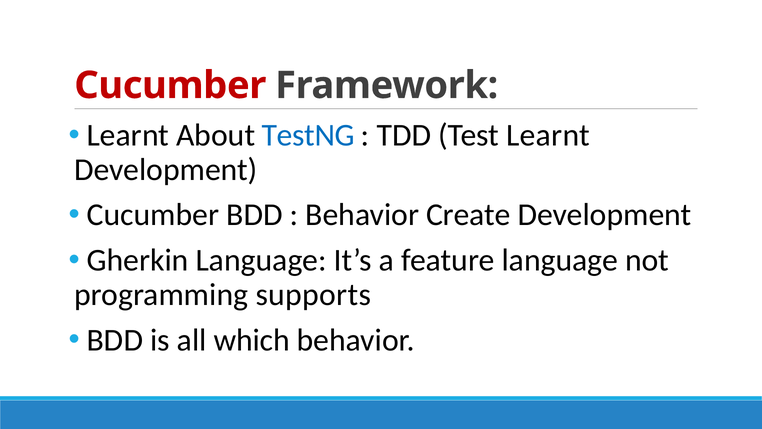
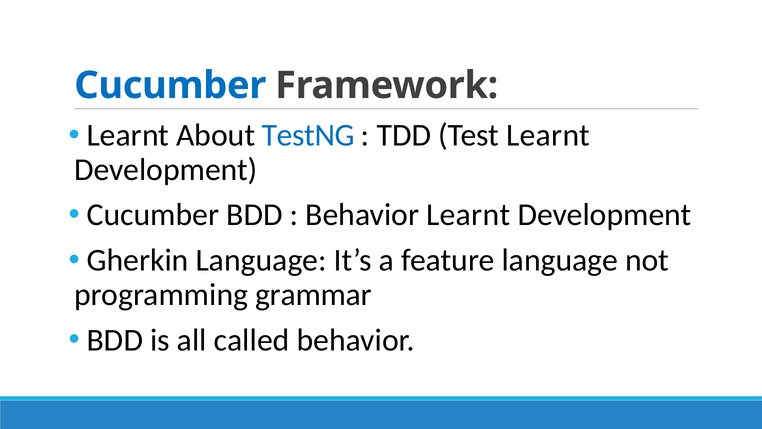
Cucumber at (170, 85) colour: red -> blue
Behavior Create: Create -> Learnt
supports: supports -> grammar
which: which -> called
